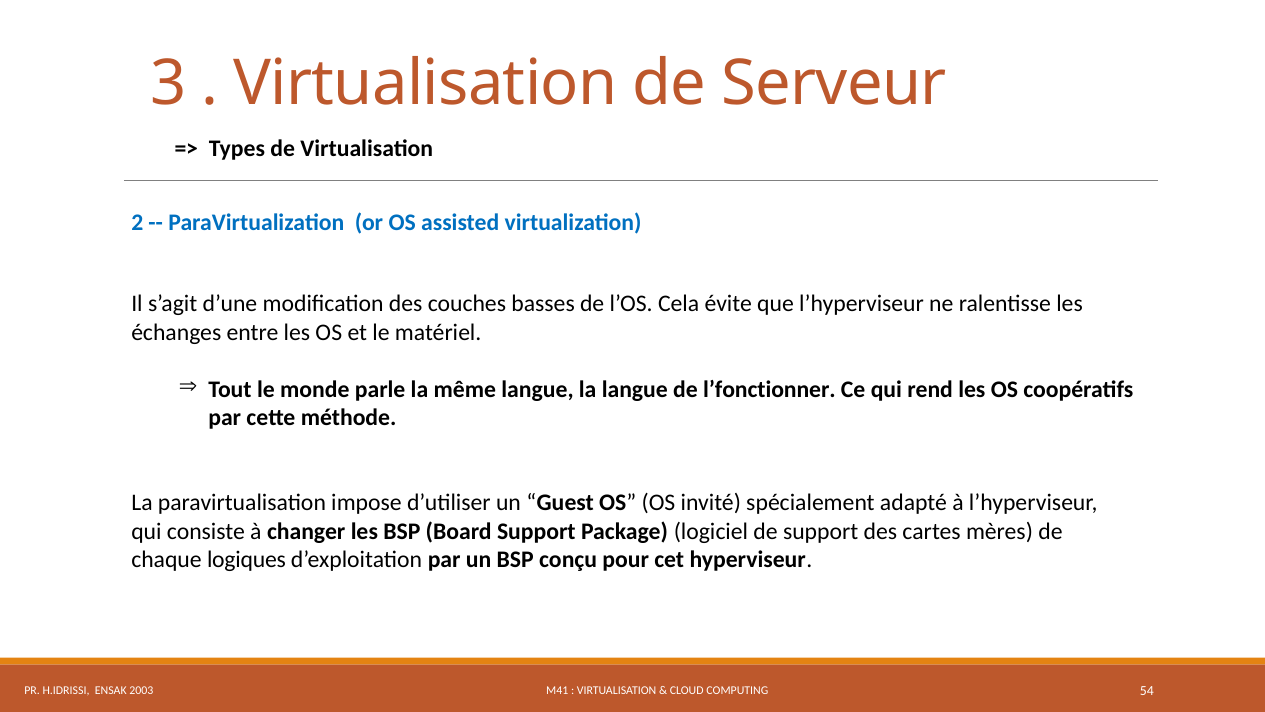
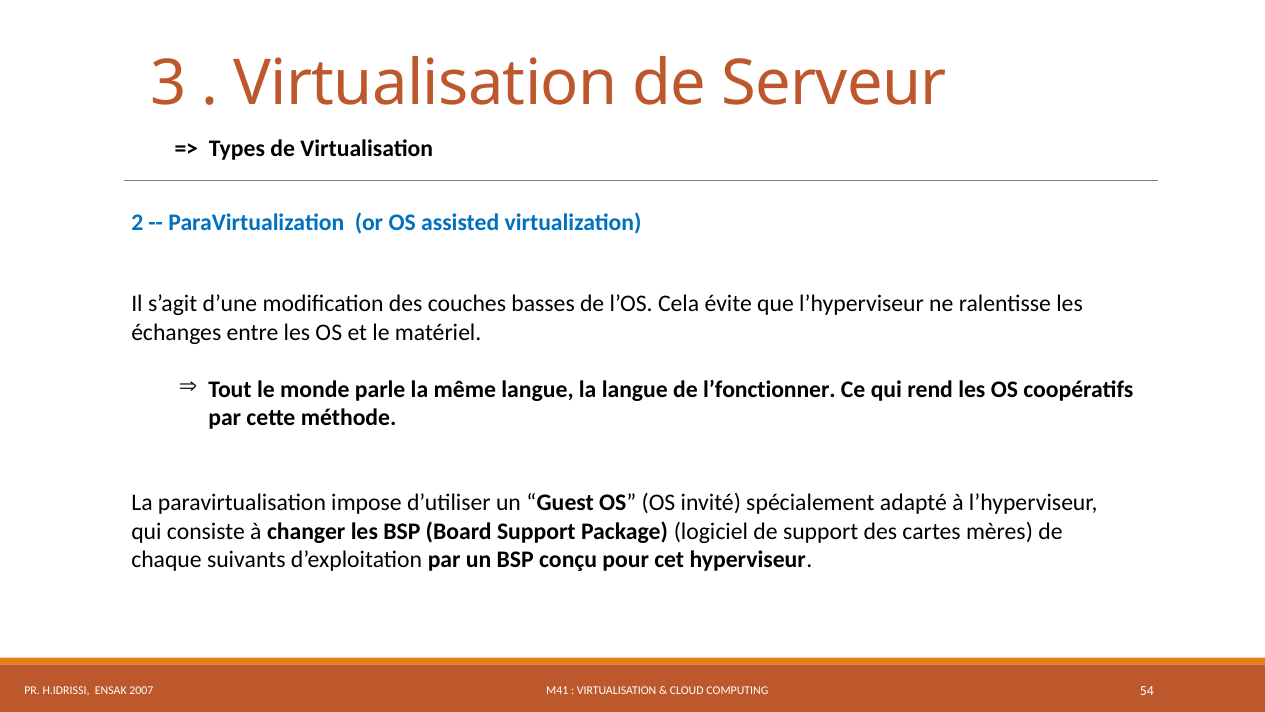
logiques: logiques -> suivants
2003: 2003 -> 2007
